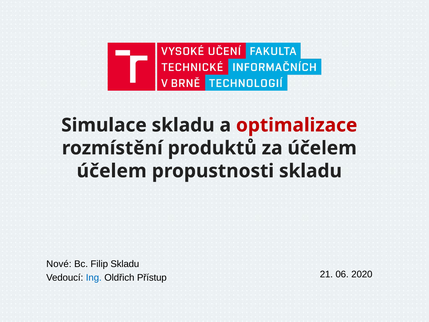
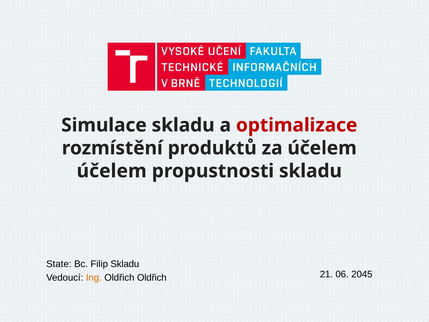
Nové: Nové -> State
Ing colour: blue -> orange
Oldřich Přístup: Přístup -> Oldřich
2020: 2020 -> 2045
